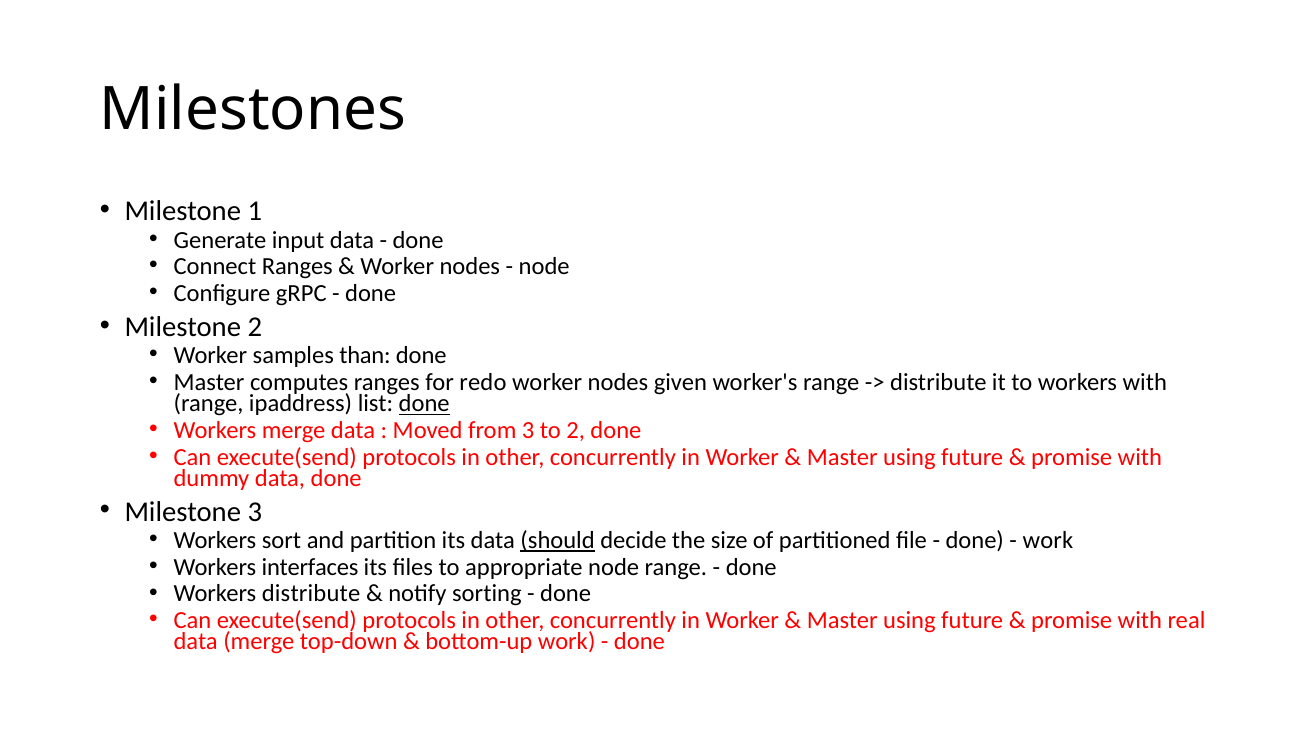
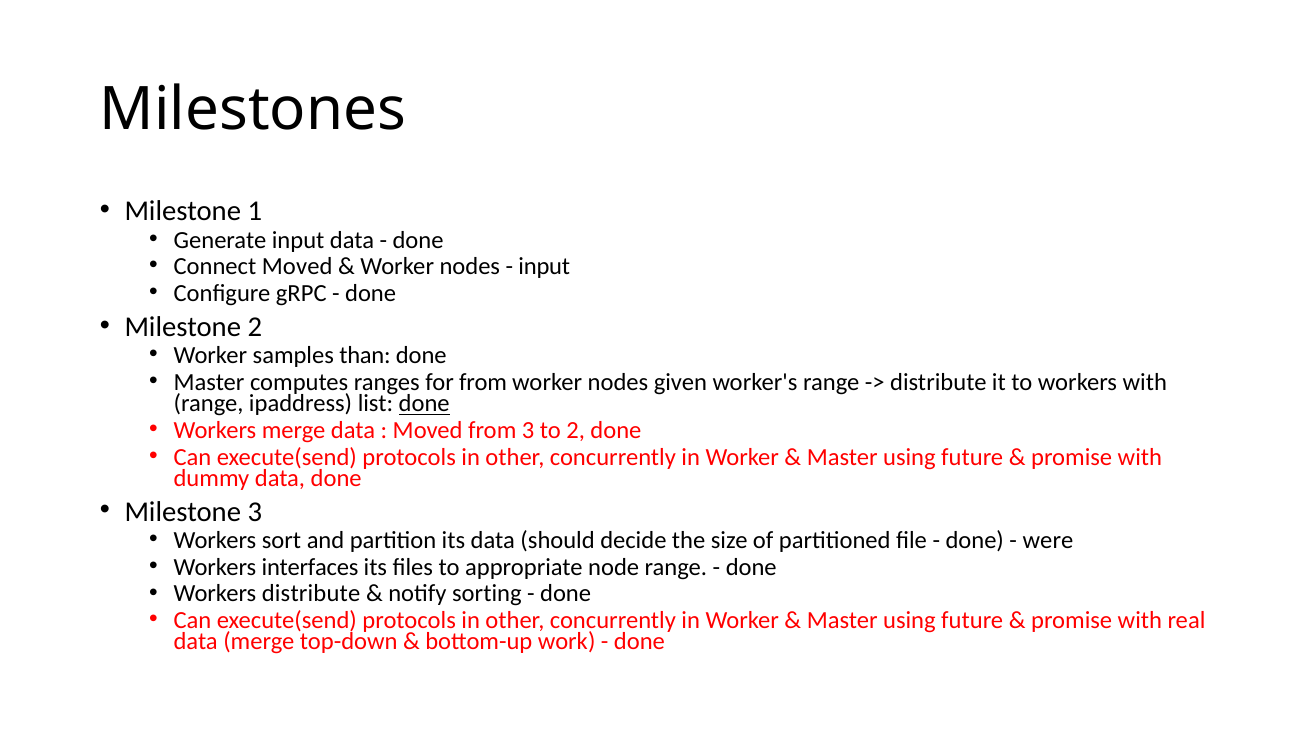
Connect Ranges: Ranges -> Moved
node at (544, 267): node -> input
for redo: redo -> from
should underline: present -> none
work at (1048, 541): work -> were
